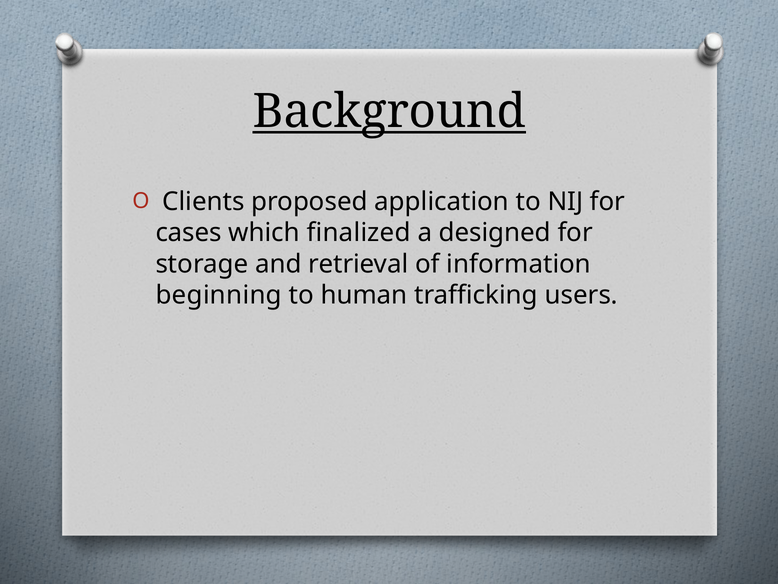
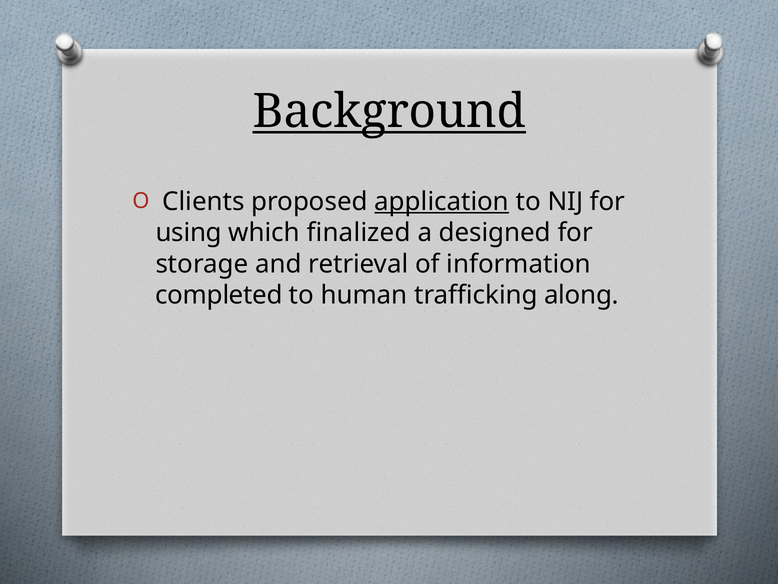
application underline: none -> present
cases: cases -> using
beginning: beginning -> completed
users: users -> along
